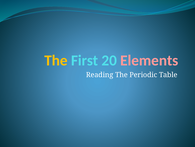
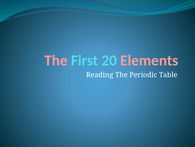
The at (56, 60) colour: yellow -> pink
